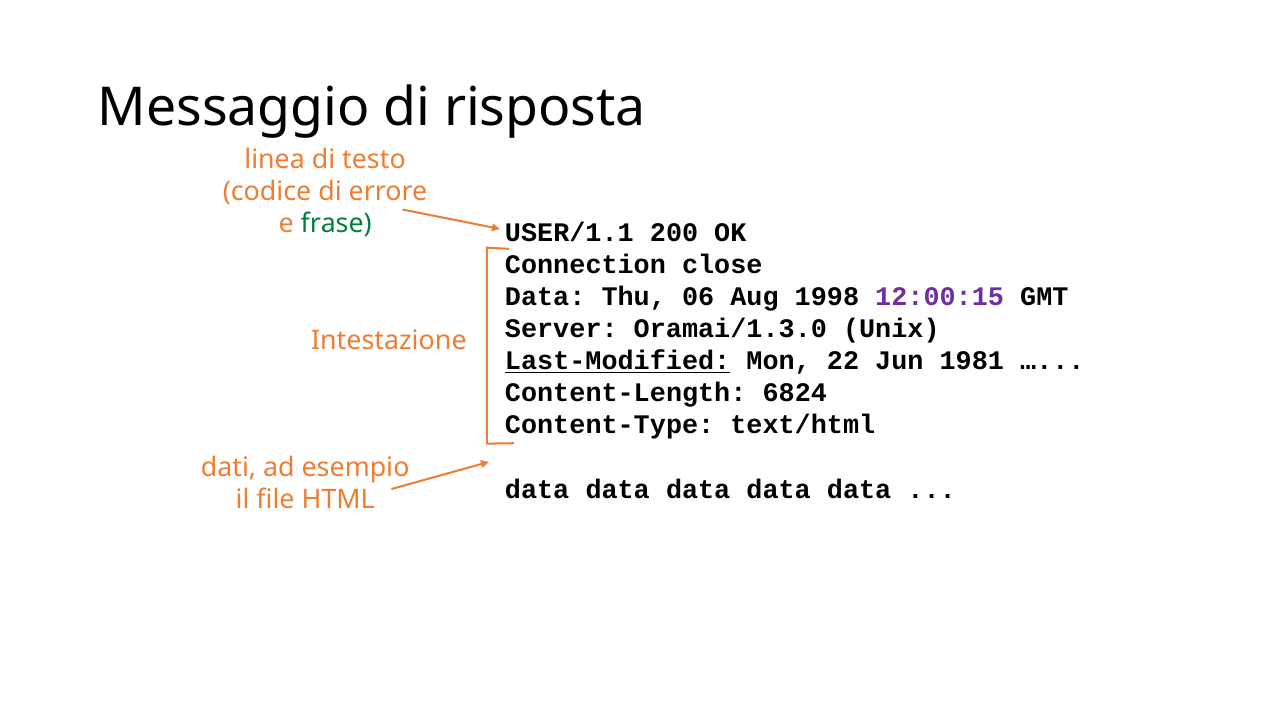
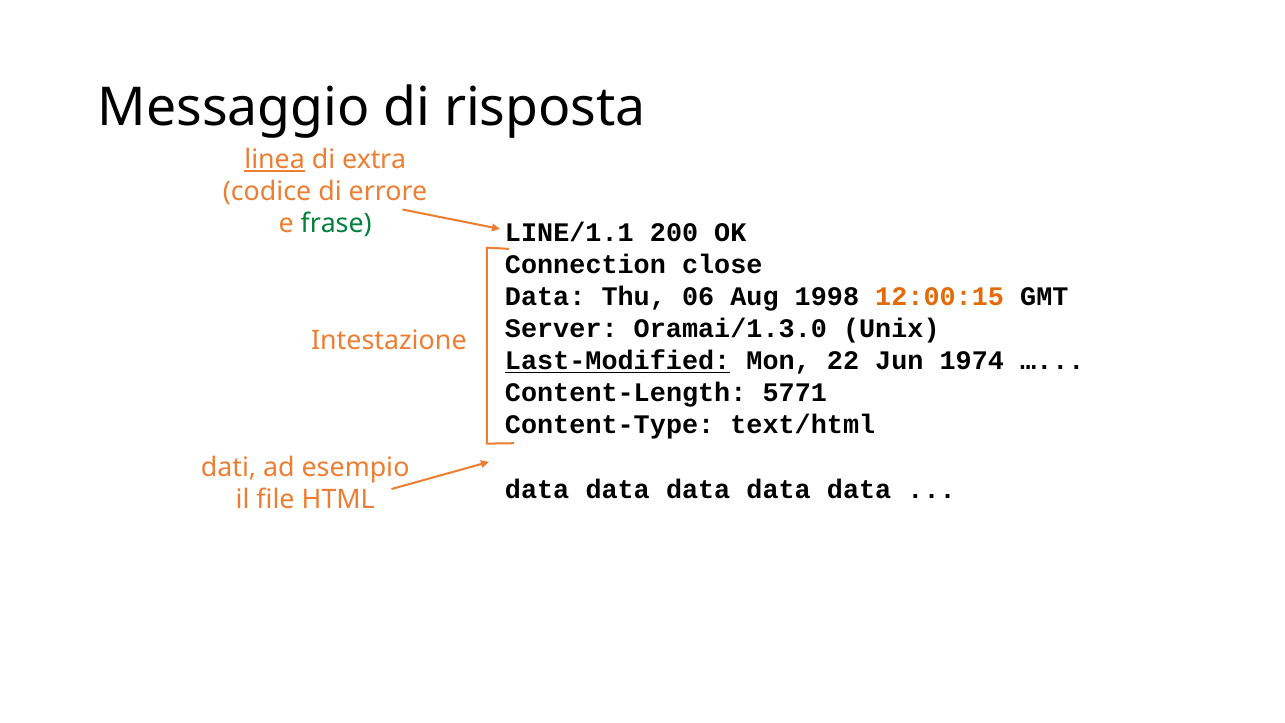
linea underline: none -> present
testo: testo -> extra
USER/1.1: USER/1.1 -> LINE/1.1
12:00:15 colour: purple -> orange
1981: 1981 -> 1974
6824: 6824 -> 5771
